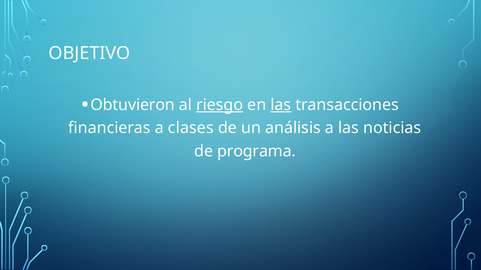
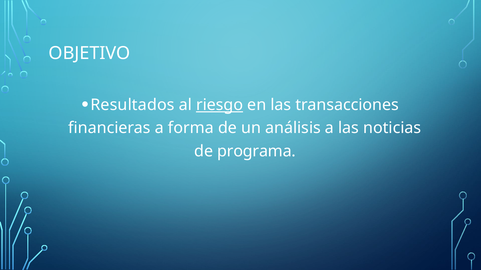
Obtuvieron: Obtuvieron -> Resultados
las at (281, 105) underline: present -> none
clases: clases -> forma
